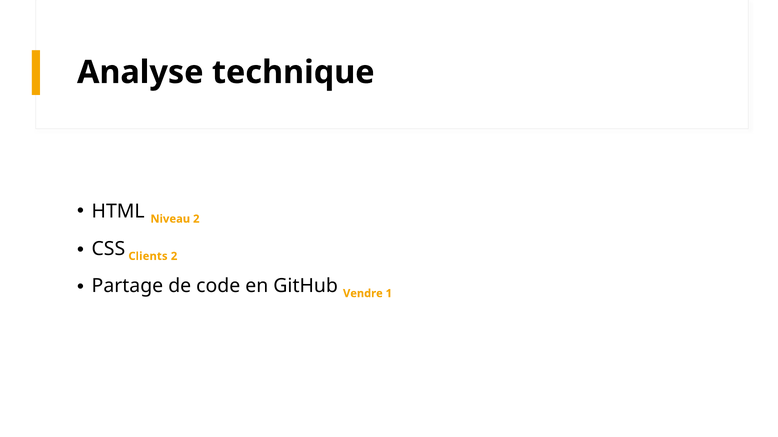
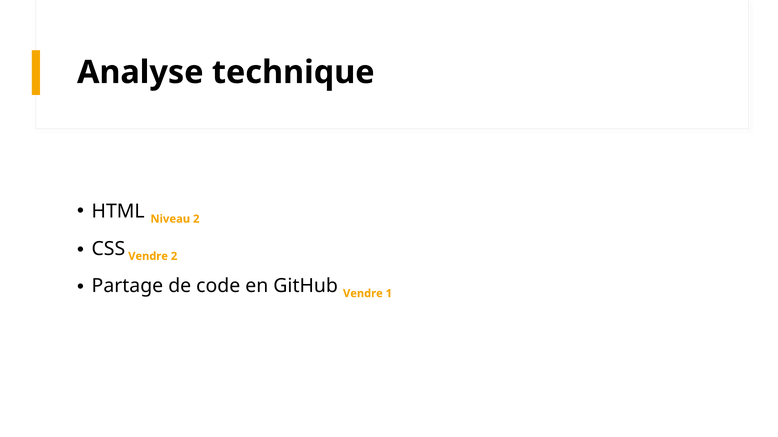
CSS Clients: Clients -> Vendre
